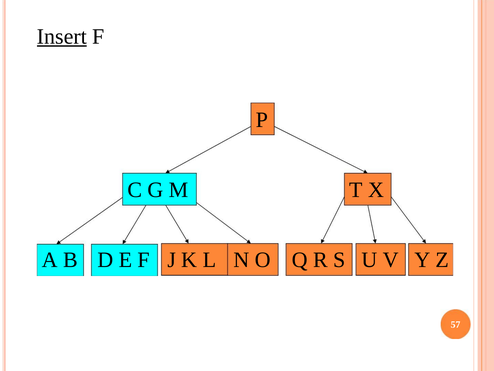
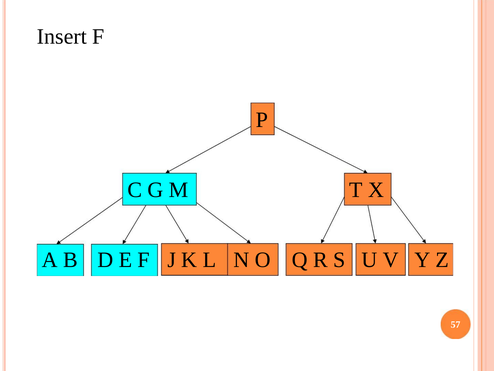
Insert underline: present -> none
